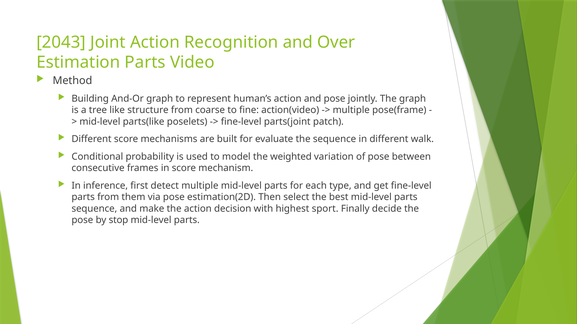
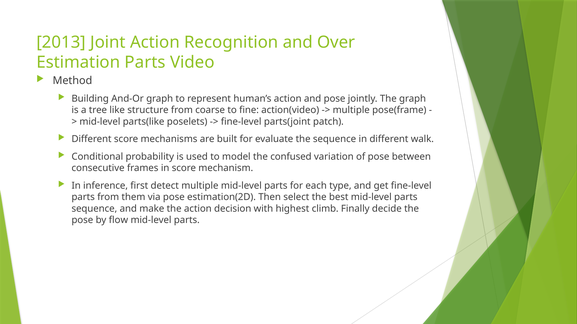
2043: 2043 -> 2013
weighted: weighted -> confused
sport: sport -> climb
stop: stop -> flow
